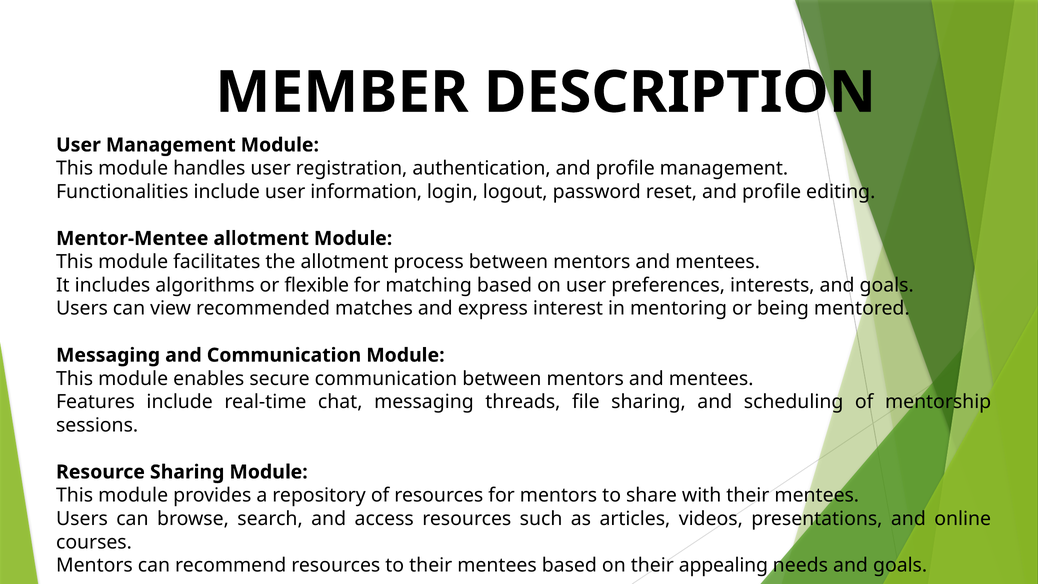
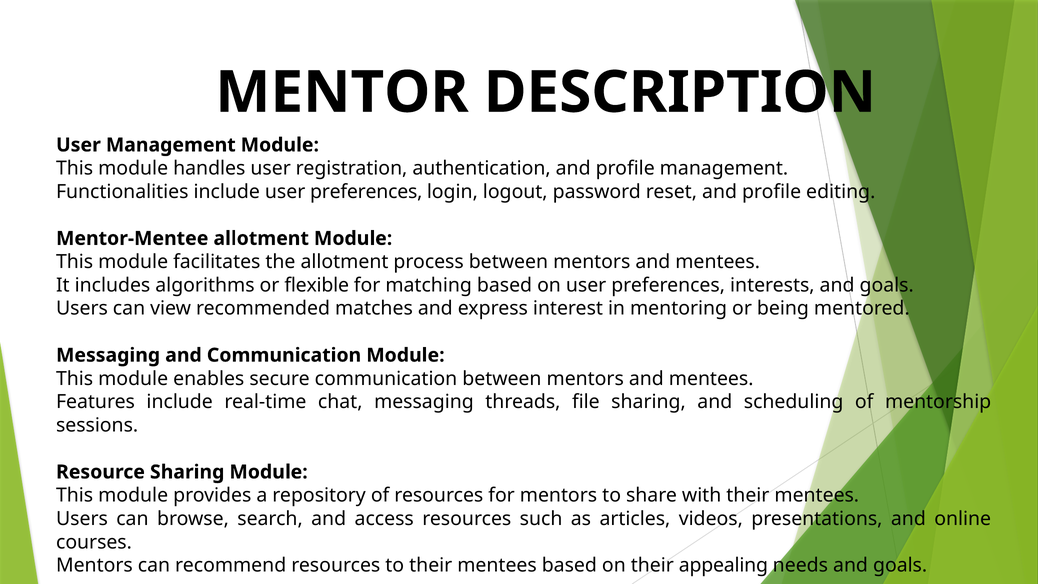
MEMBER: MEMBER -> MENTOR
include user information: information -> preferences
